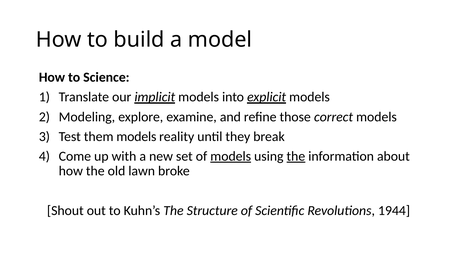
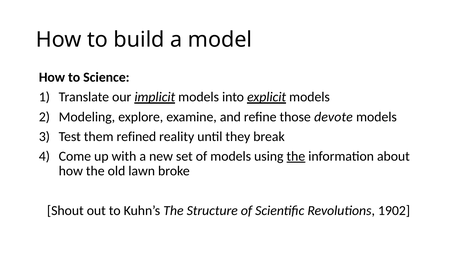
correct: correct -> devote
them models: models -> refined
models at (231, 156) underline: present -> none
1944: 1944 -> 1902
